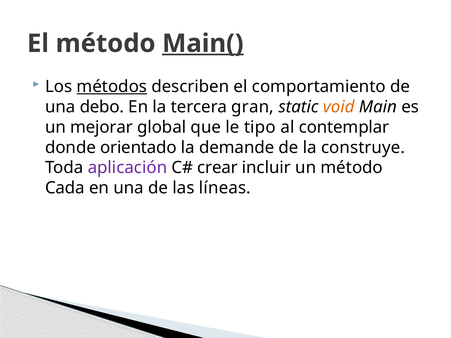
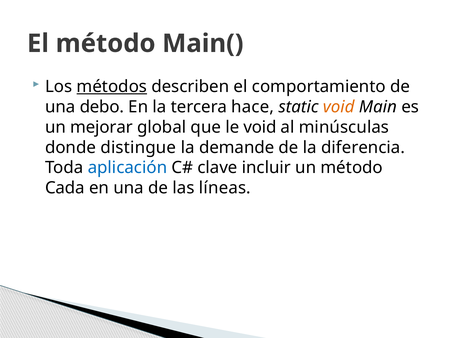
Main( underline: present -> none
gran: gran -> hace
le tipo: tipo -> void
contemplar: contemplar -> minúsculas
orientado: orientado -> distingue
construye: construye -> diferencia
aplicación colour: purple -> blue
crear: crear -> clave
